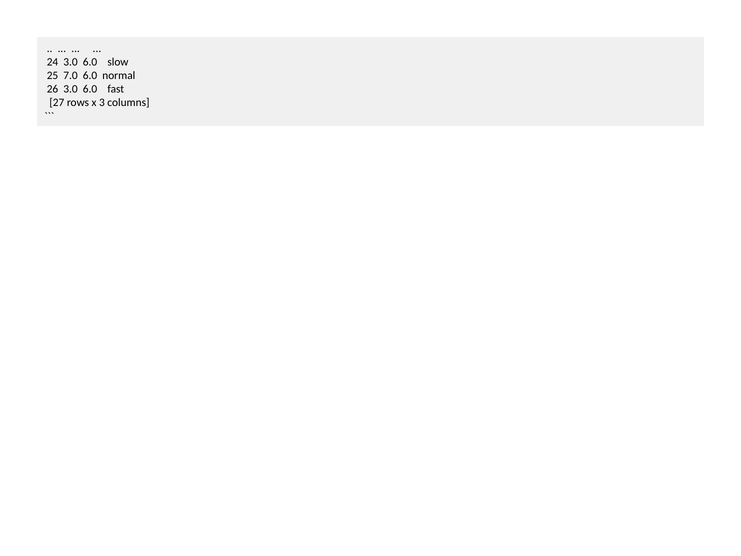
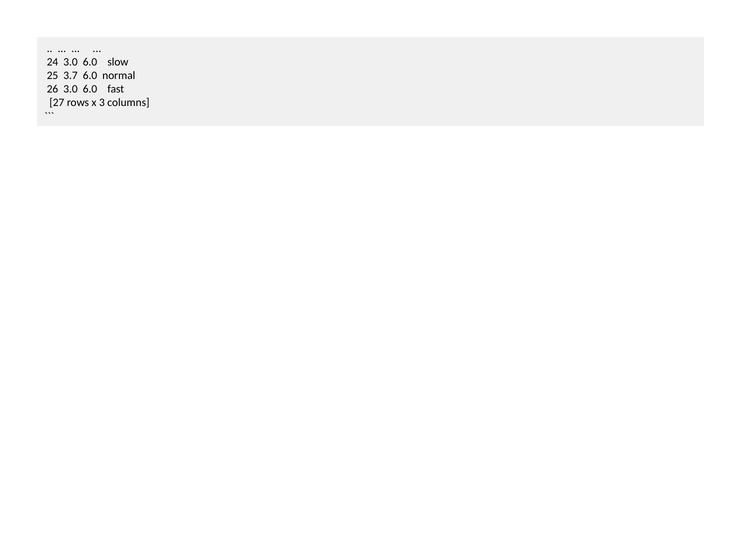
7.0: 7.0 -> 3.7
